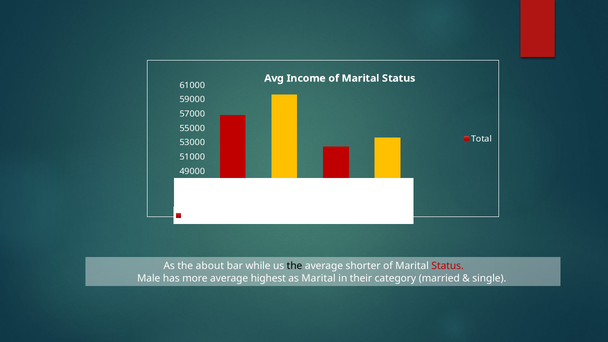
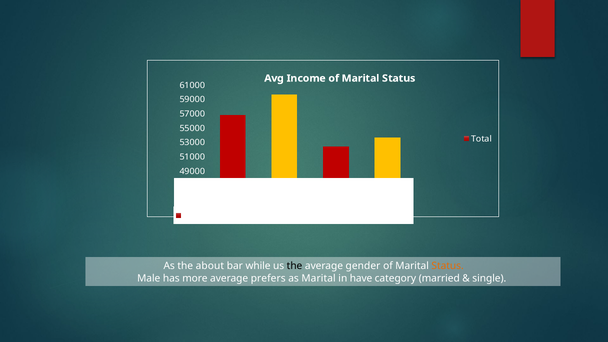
shorter: shorter -> gender
Status at (448, 266) colour: red -> orange
highest: highest -> prefers
their: their -> have
